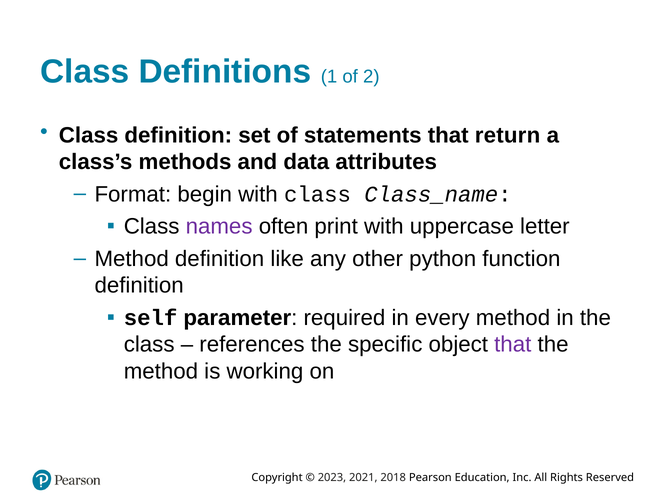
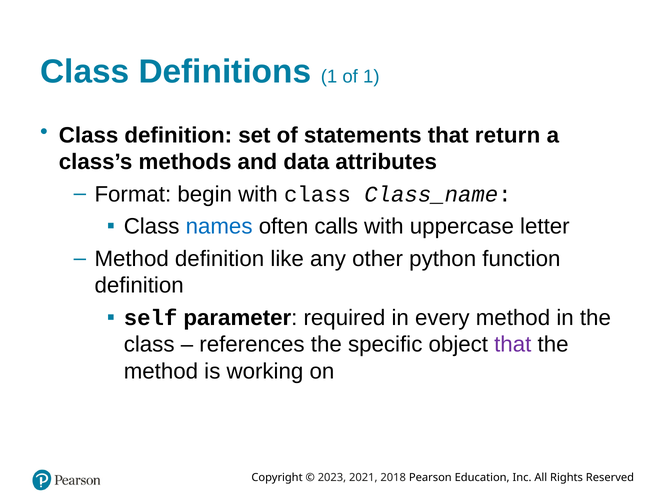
of 2: 2 -> 1
names colour: purple -> blue
print: print -> calls
